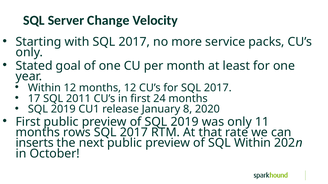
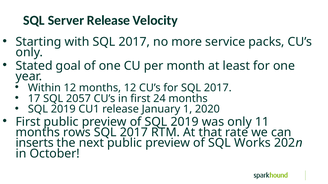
Server Change: Change -> Release
2011: 2011 -> 2057
8: 8 -> 1
SQL Within: Within -> Works
